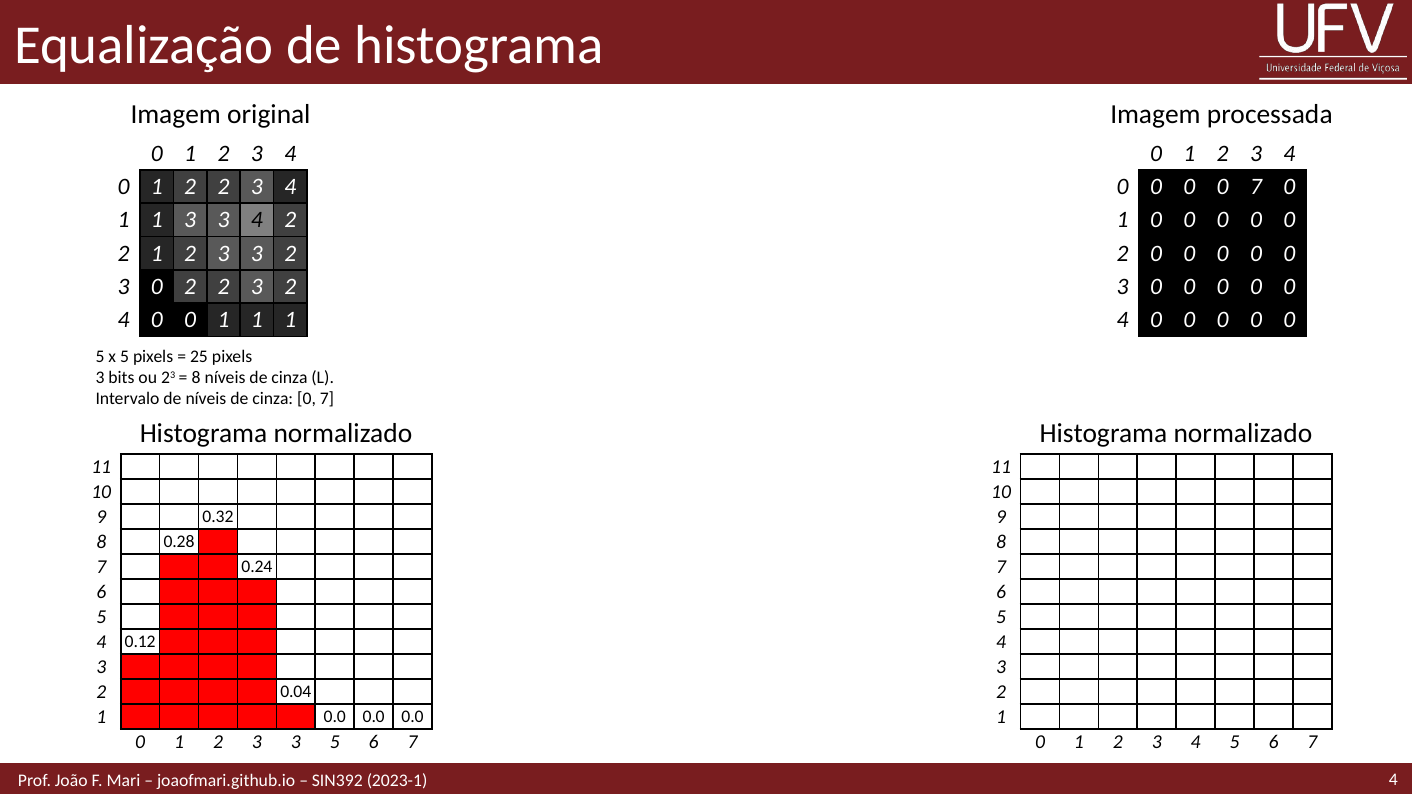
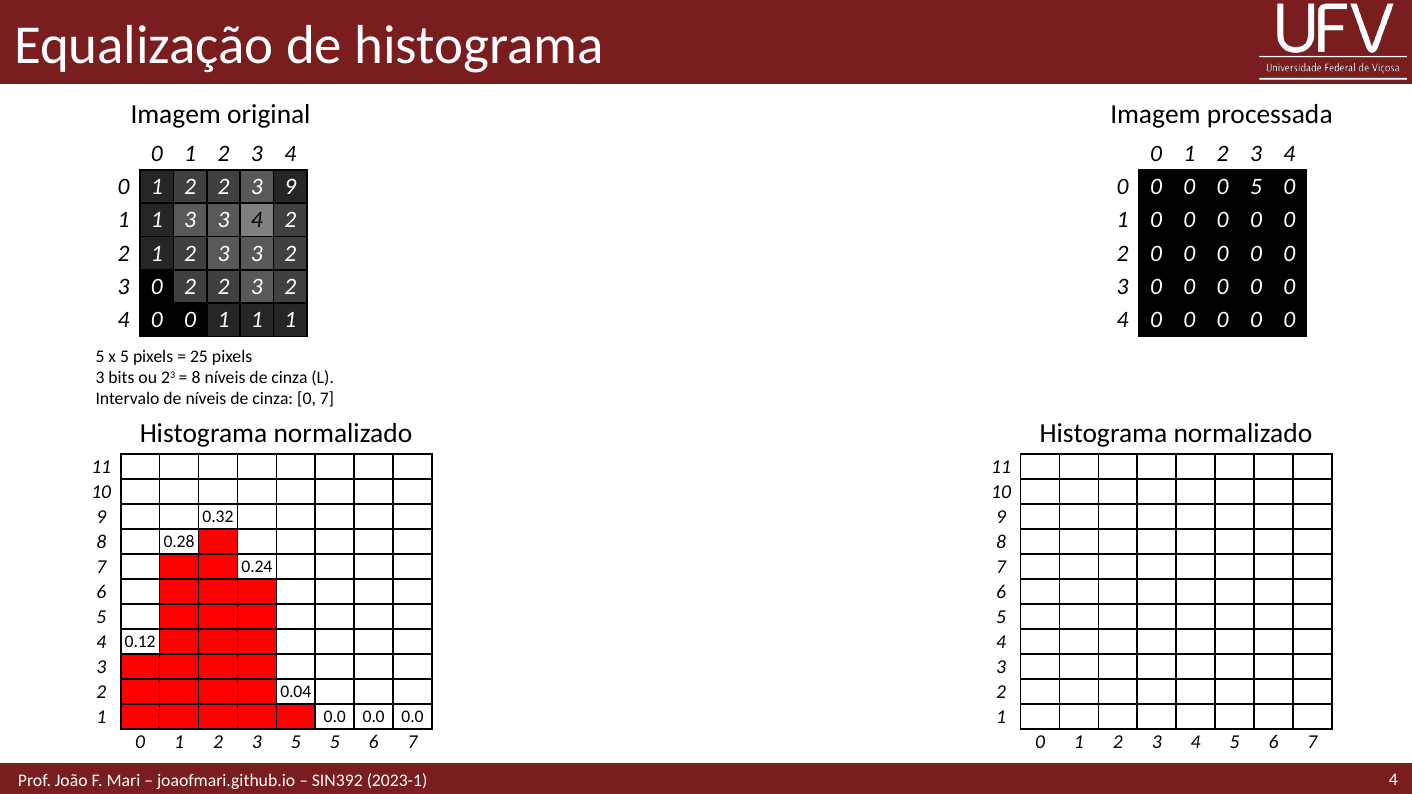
2 2 3 4: 4 -> 9
0 0 7: 7 -> 5
3 at (296, 742): 3 -> 5
